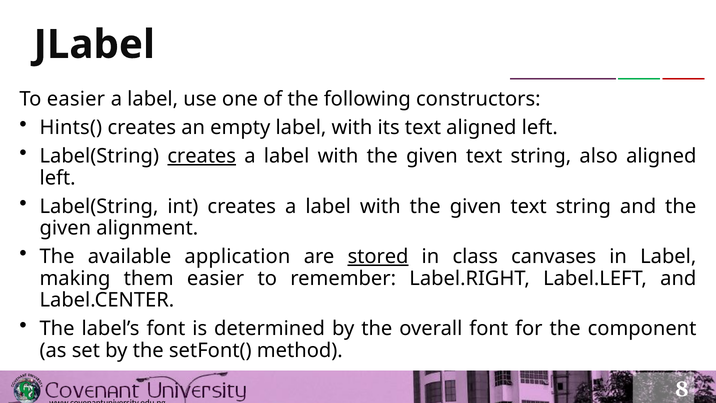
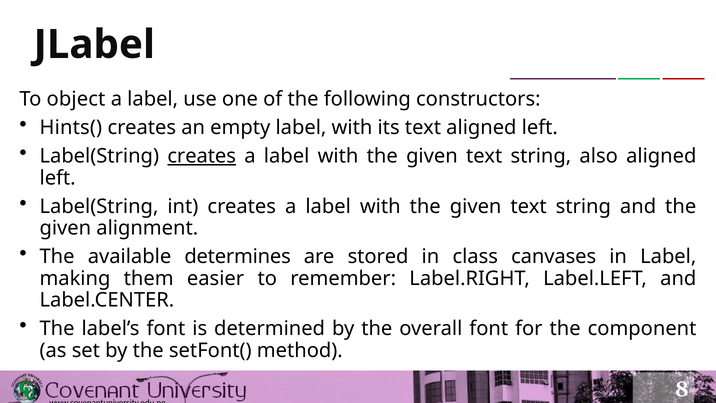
To easier: easier -> object
application: application -> determines
stored underline: present -> none
